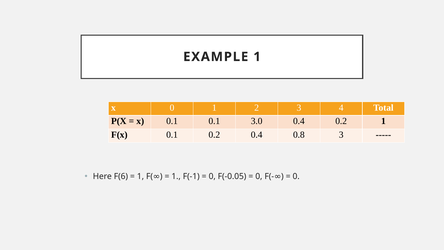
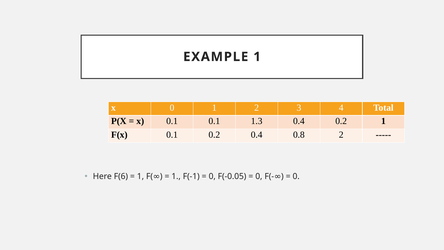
3.0: 3.0 -> 1.3
0.8 3: 3 -> 2
